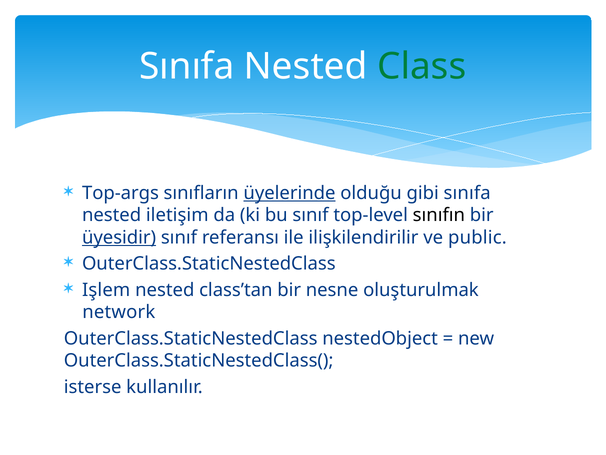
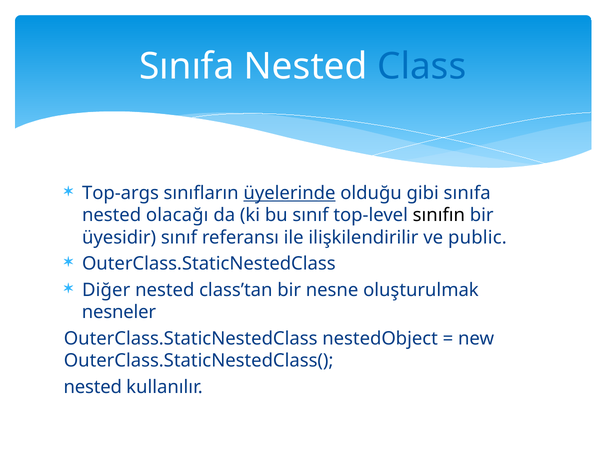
Class colour: green -> blue
iletişim: iletişim -> olacağı
üyesidir underline: present -> none
Işlem: Işlem -> Diğer
network: network -> nesneler
isterse at (93, 387): isterse -> nested
